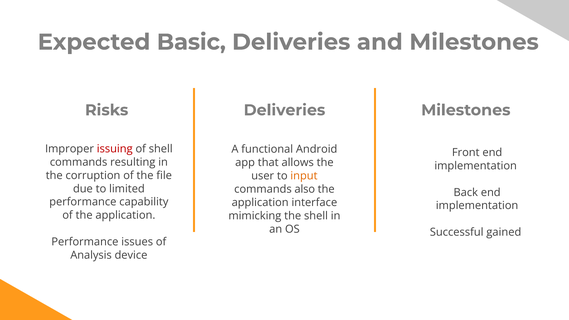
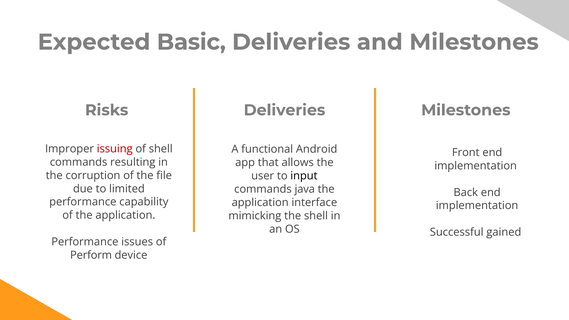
input colour: orange -> black
also: also -> java
Analysis: Analysis -> Perform
